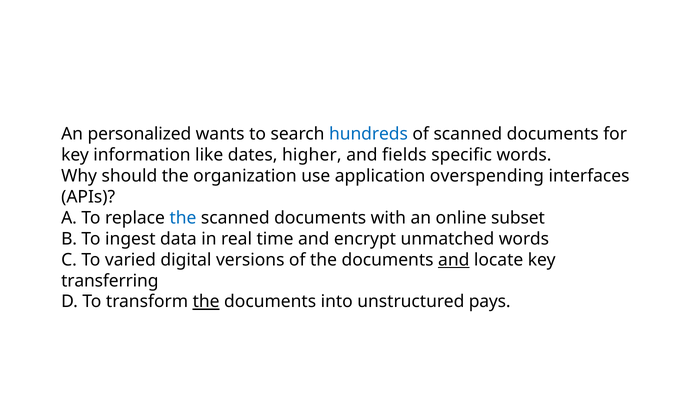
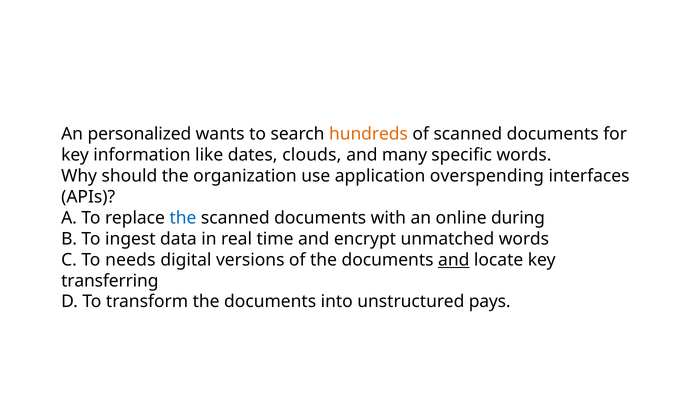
hundreds colour: blue -> orange
higher: higher -> clouds
fields: fields -> many
subset: subset -> during
varied: varied -> needs
the at (206, 301) underline: present -> none
